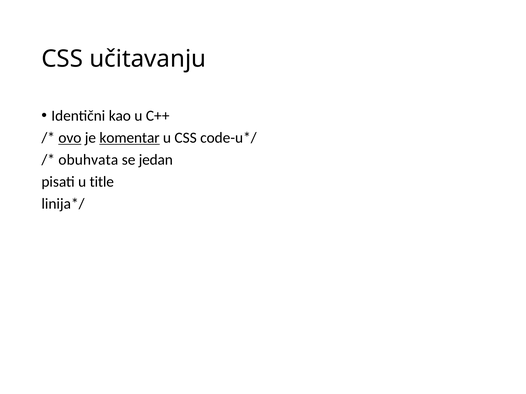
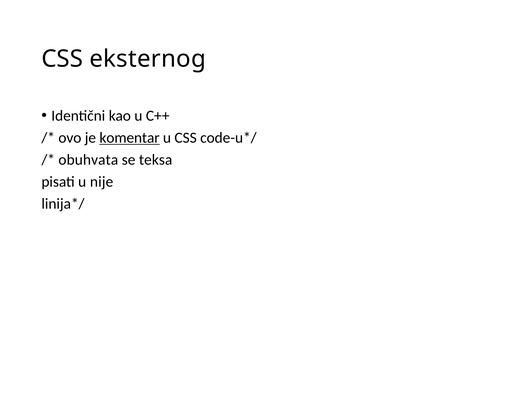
učitavanju: učitavanju -> eksternog
ovo underline: present -> none
jedan: jedan -> teksa
title: title -> nije
